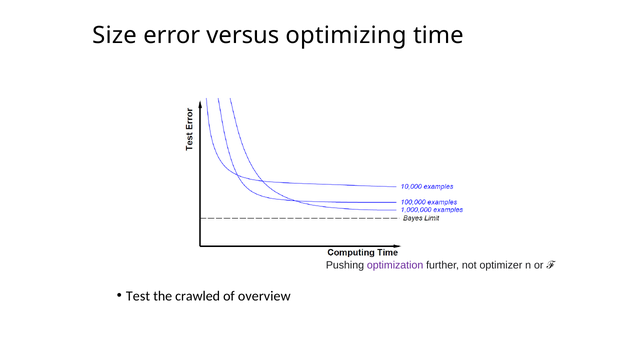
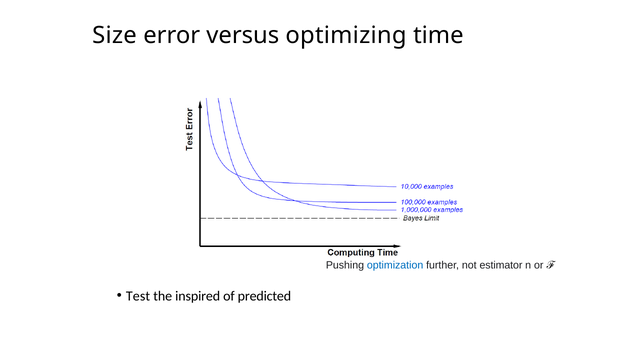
optimization colour: purple -> blue
optimizer: optimizer -> estimator
crawled: crawled -> inspired
overview: overview -> predicted
